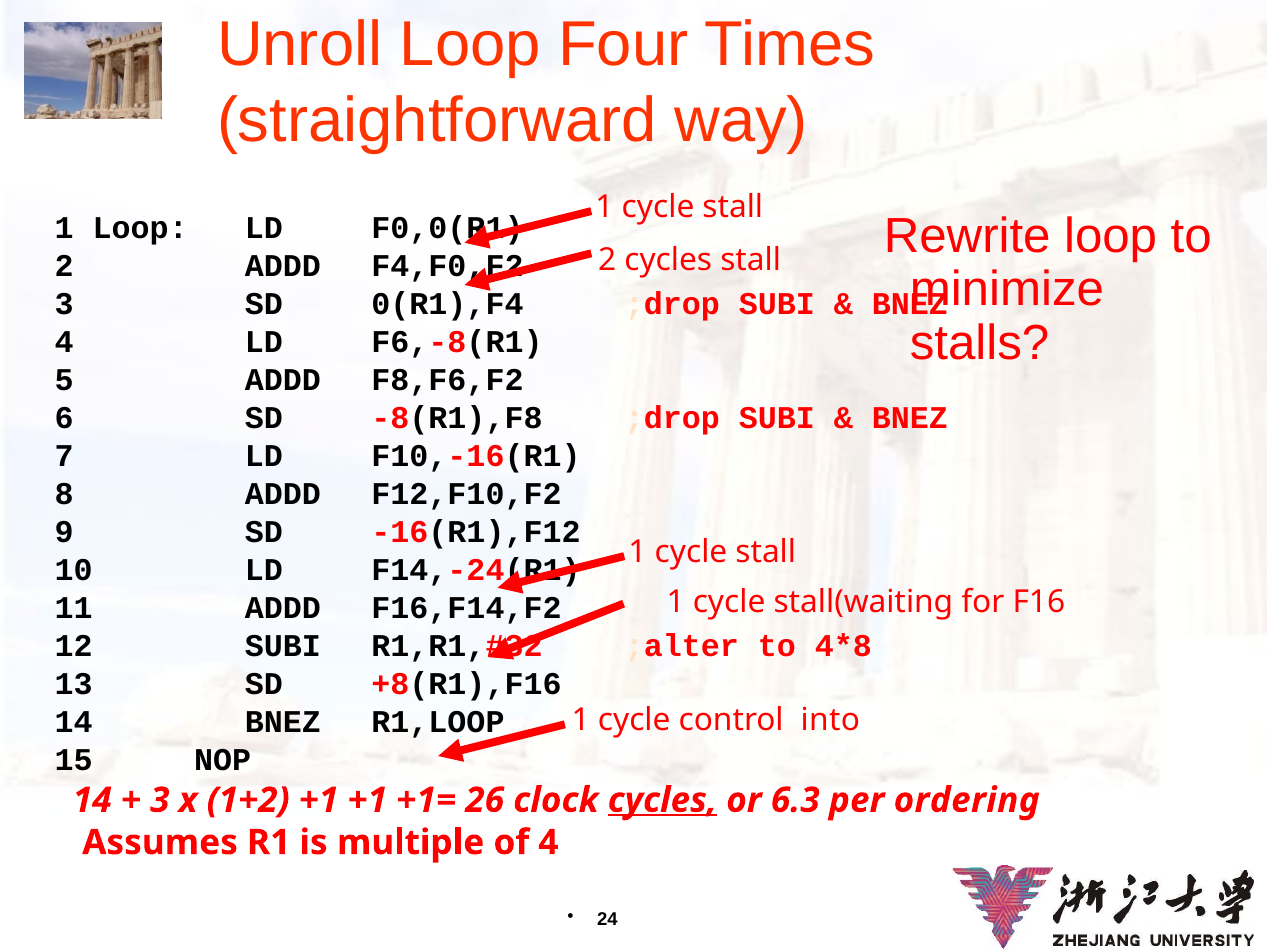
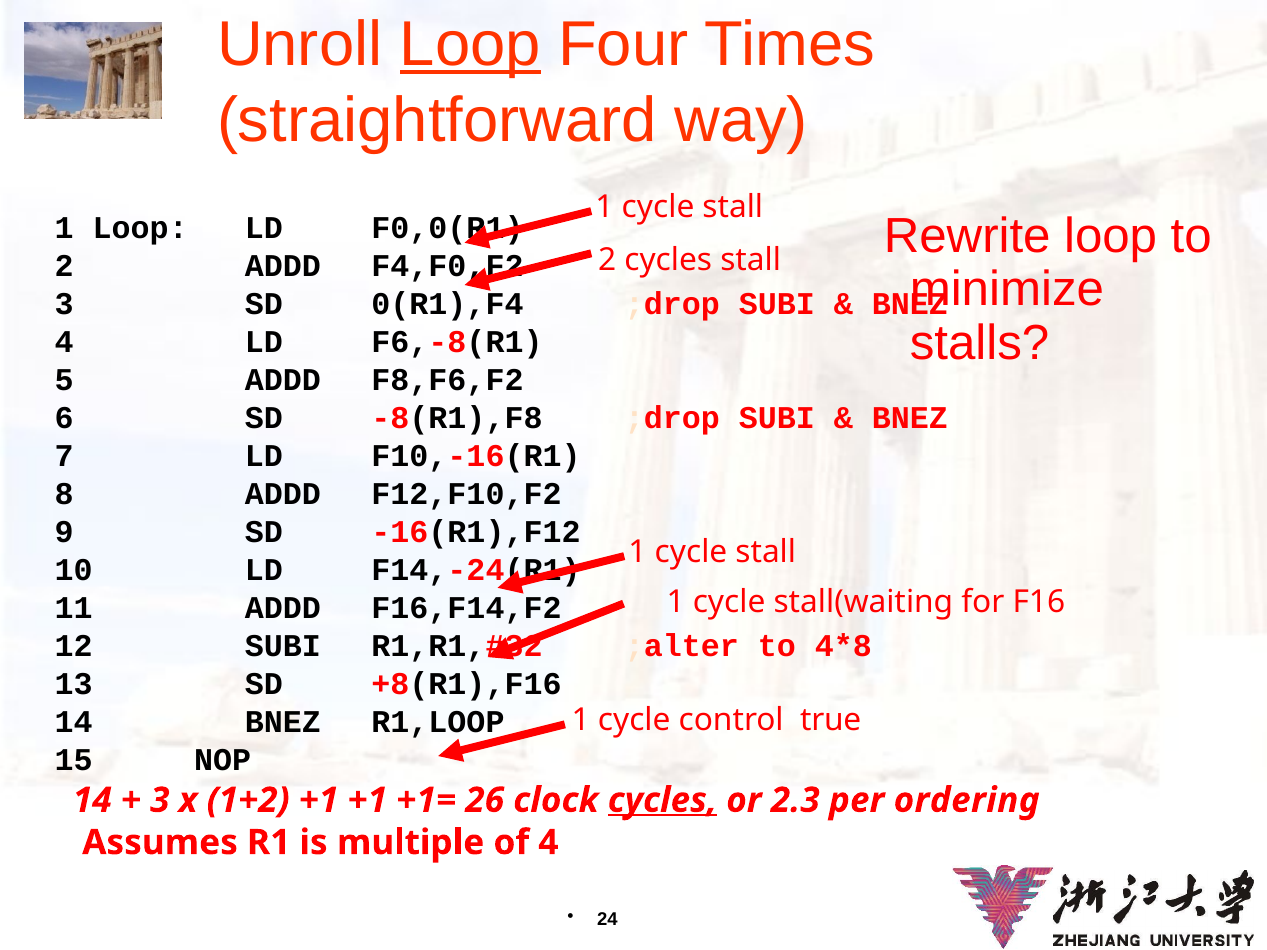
Loop at (470, 45) underline: none -> present
into: into -> true
6.3: 6.3 -> 2.3
